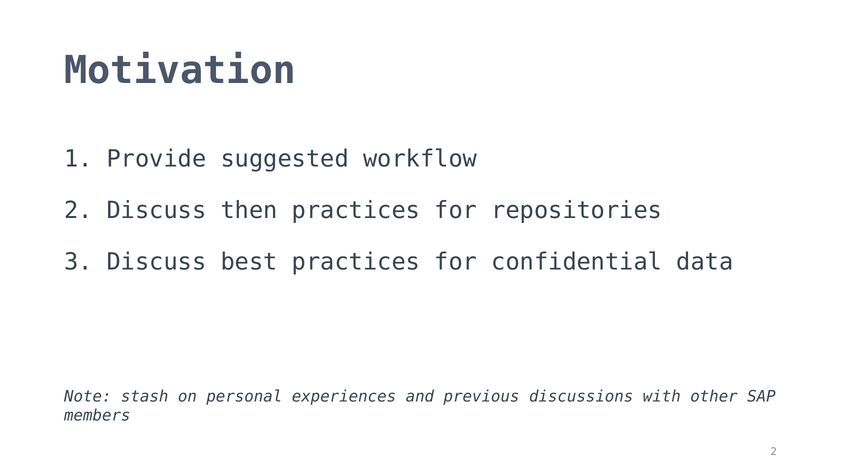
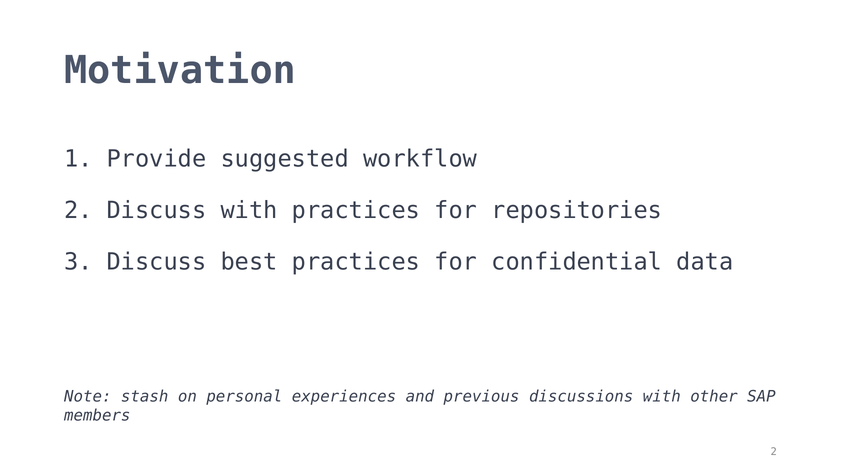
Discuss then: then -> with
